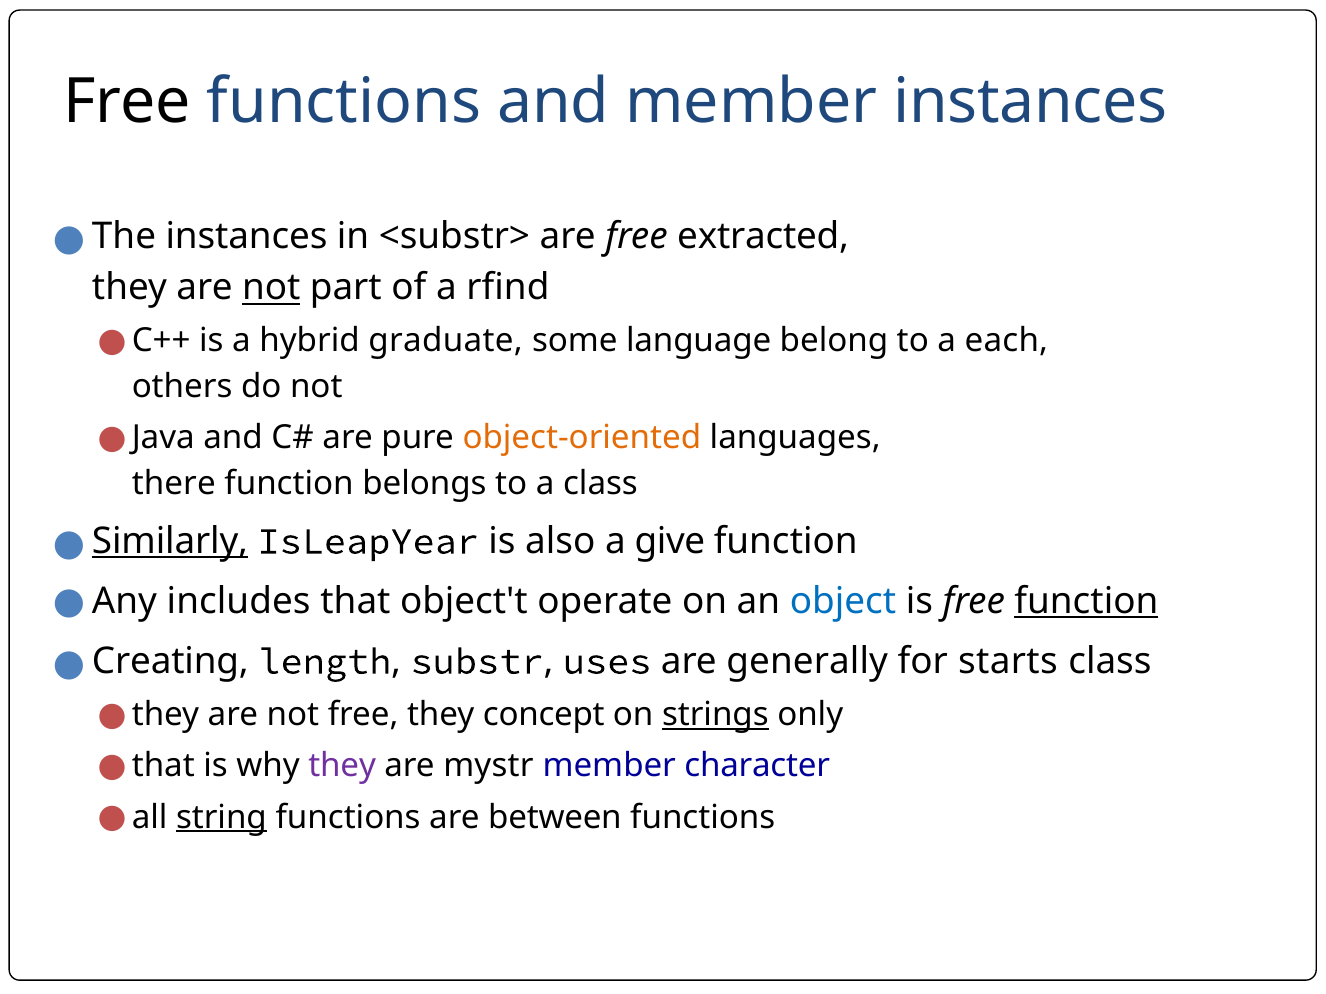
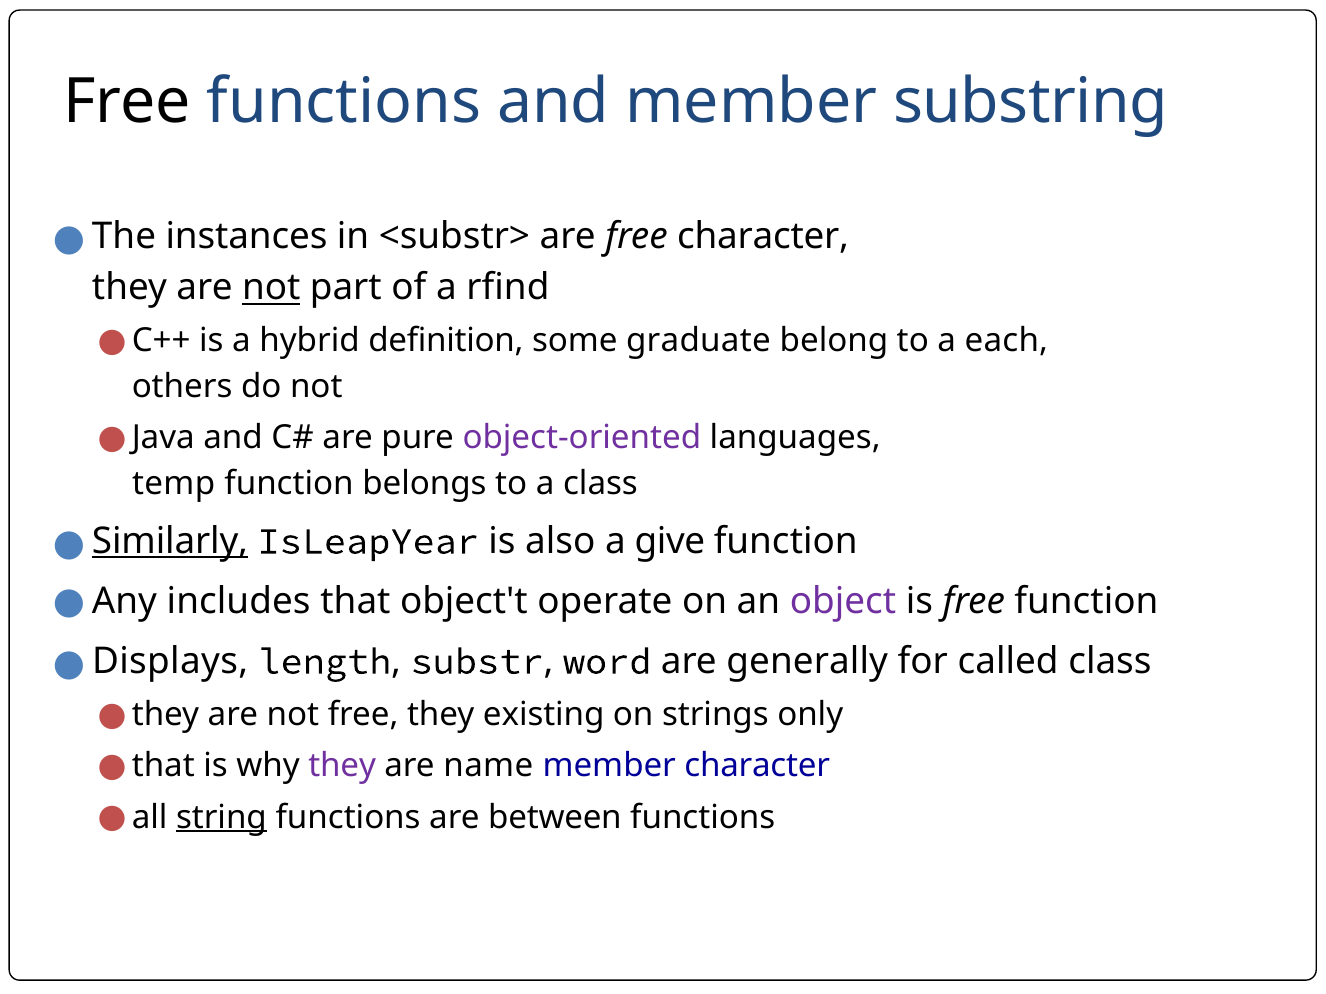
member instances: instances -> substring
free extracted: extracted -> character
graduate: graduate -> definition
language: language -> graduate
object-oriented colour: orange -> purple
there: there -> temp
object colour: blue -> purple
function at (1086, 602) underline: present -> none
Creating: Creating -> Displays
uses: uses -> word
starts: starts -> called
concept: concept -> existing
strings underline: present -> none
mystr: mystr -> name
